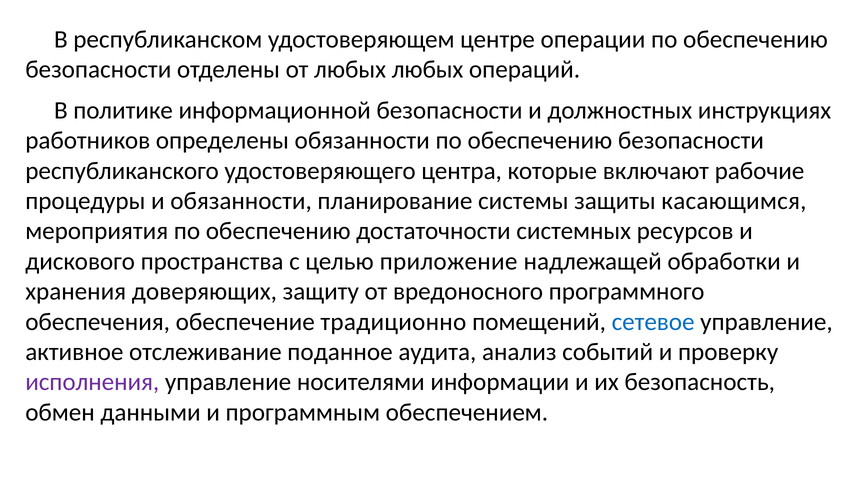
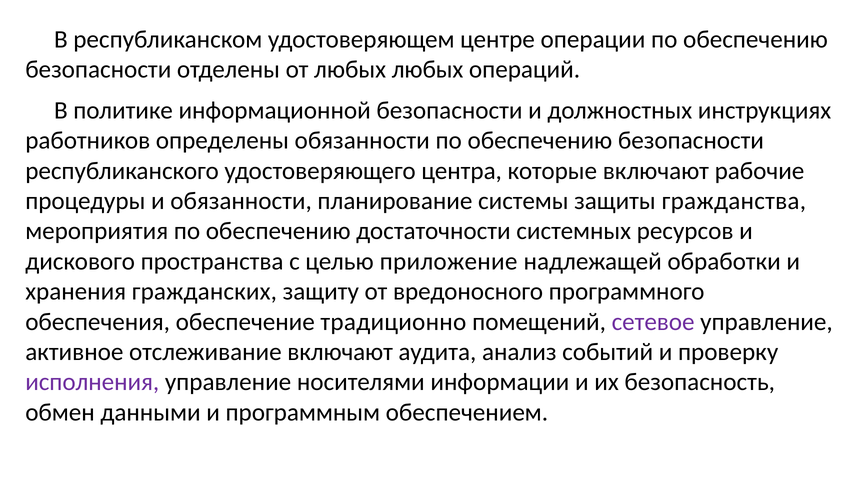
касающимся: касающимся -> гражданства
доверяющих: доверяющих -> гражданских
сетевое colour: blue -> purple
отслеживание поданное: поданное -> включают
